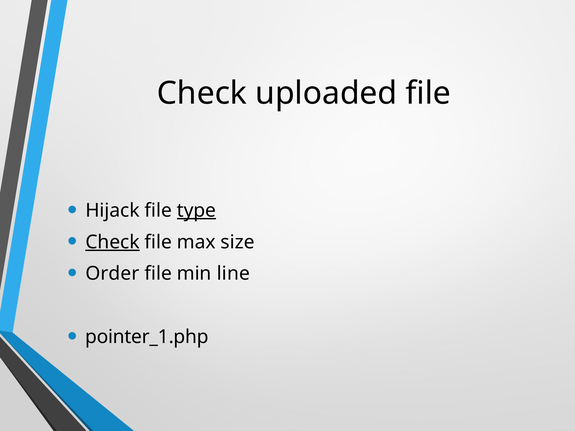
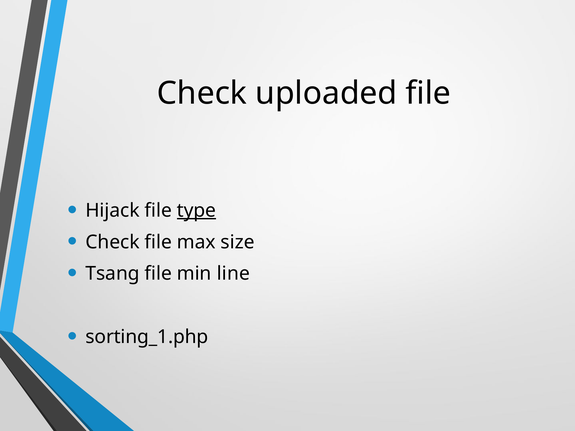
Check at (113, 242) underline: present -> none
Order: Order -> Tsang
pointer_1.php: pointer_1.php -> sorting_1.php
